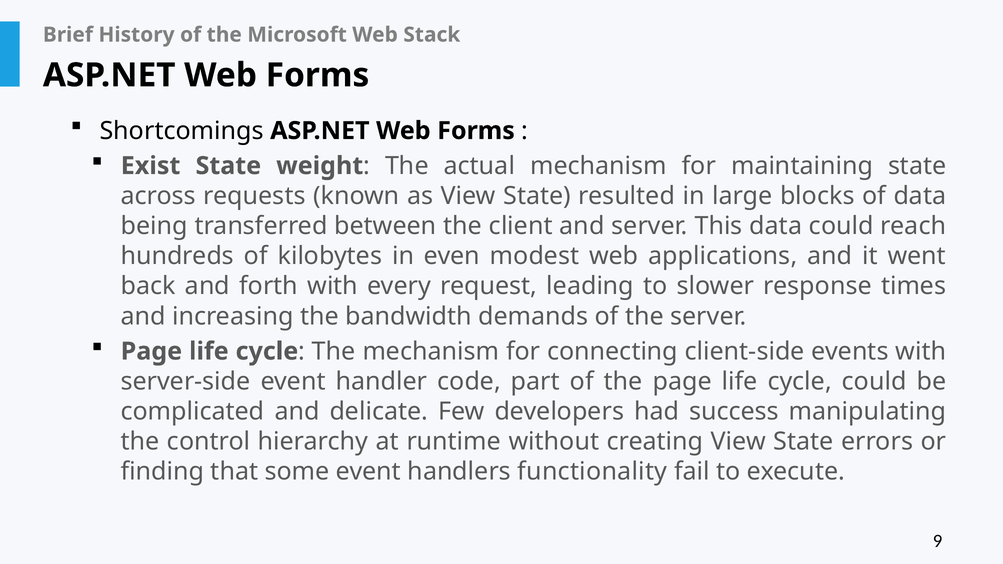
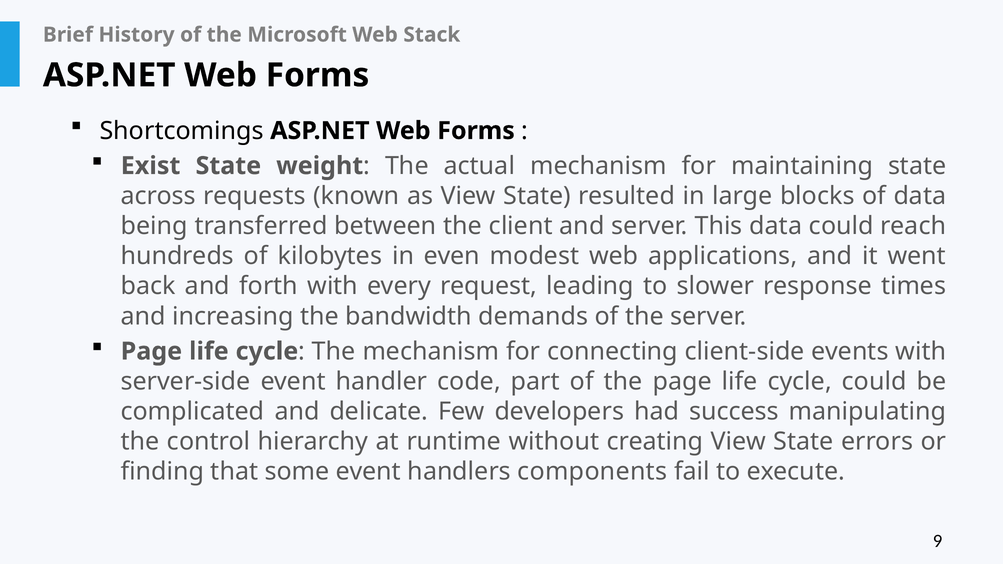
functionality: functionality -> components
